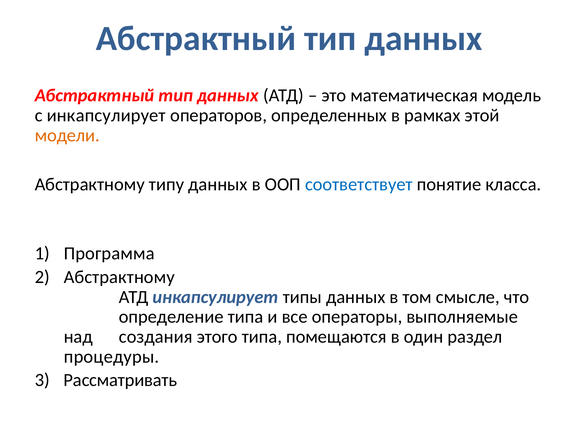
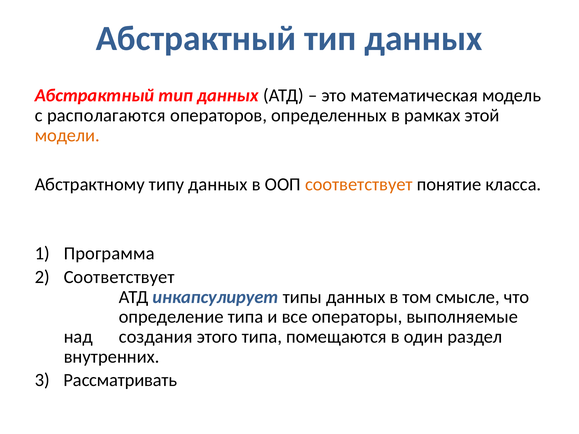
с инкапсулирует: инкапсулирует -> располагаются
соответствует at (359, 185) colour: blue -> orange
Абстрактному at (119, 277): Абстрактному -> Соответствует
процедуры: процедуры -> внутренних
